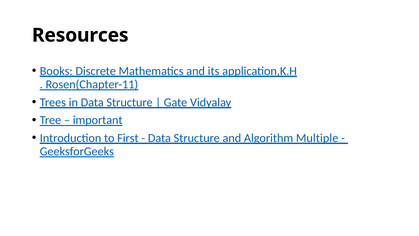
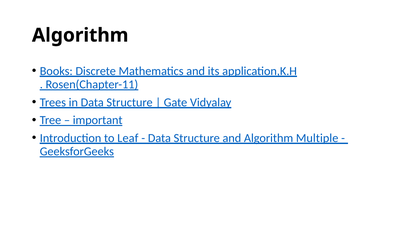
Resources at (80, 35): Resources -> Algorithm
First: First -> Leaf
